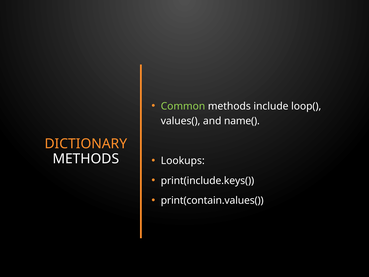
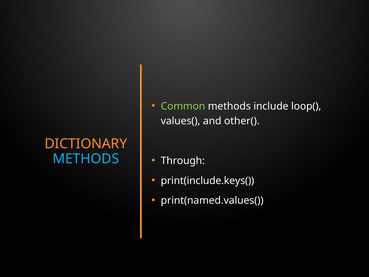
name(: name( -> other(
METHODS at (86, 159) colour: white -> light blue
Lookups: Lookups -> Through
print(contain.values(: print(contain.values( -> print(named.values(
